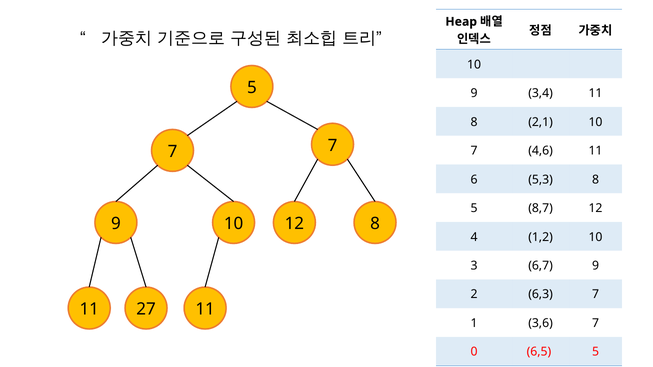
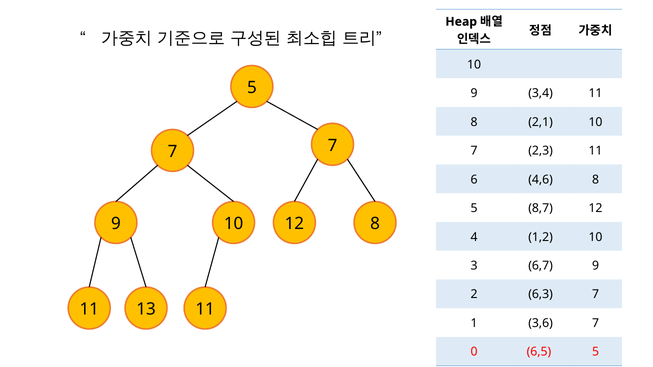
4,6: 4,6 -> 2,3
5,3: 5,3 -> 4,6
27: 27 -> 13
